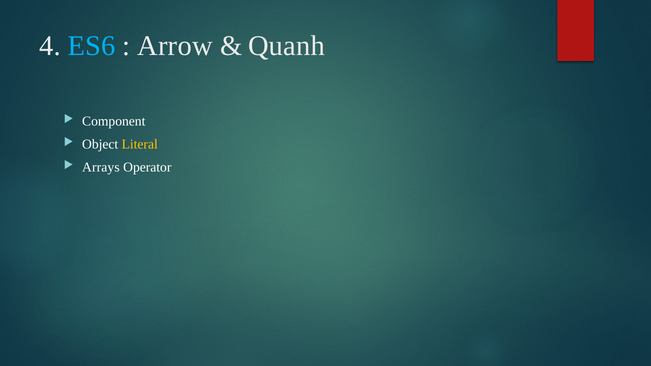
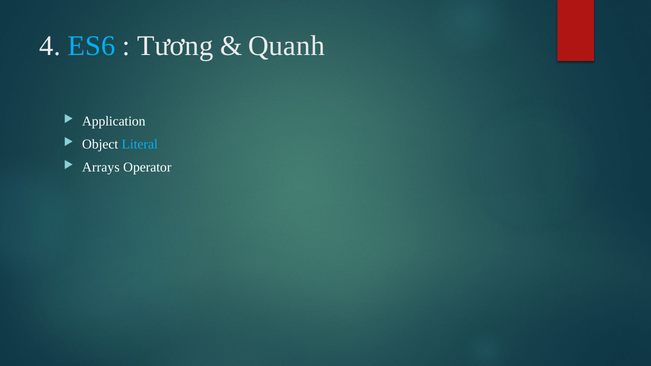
Arrow: Arrow -> Tương
Component: Component -> Application
Literal colour: yellow -> light blue
